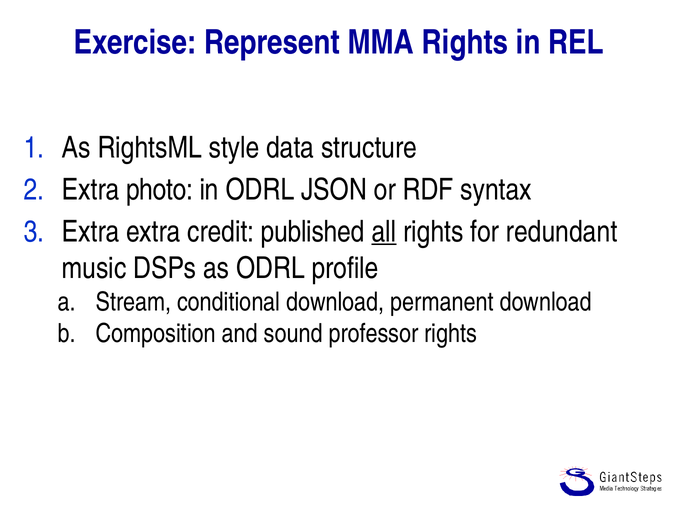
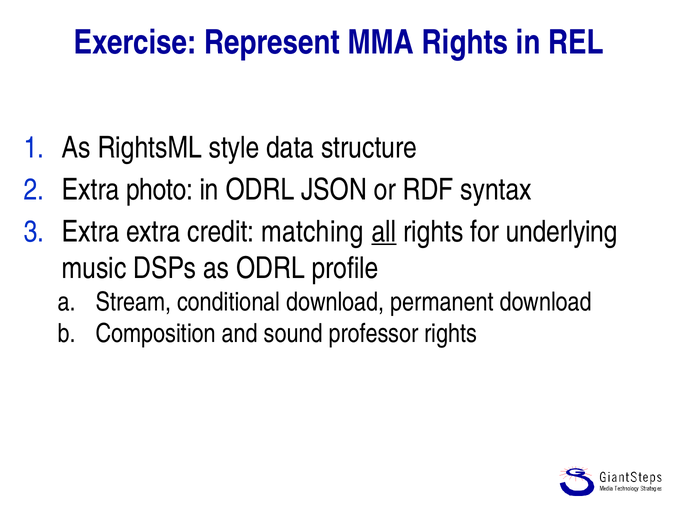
published: published -> matching
redundant: redundant -> underlying
